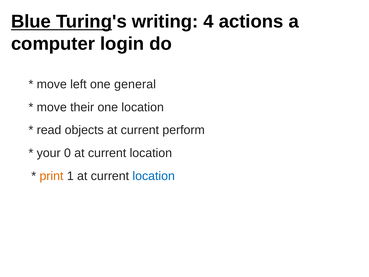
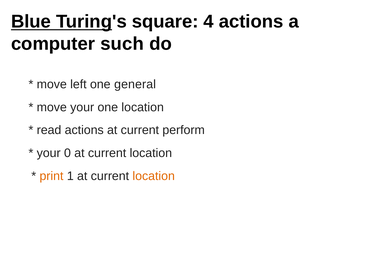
writing: writing -> square
login: login -> such
move their: their -> your
read objects: objects -> actions
location at (154, 176) colour: blue -> orange
